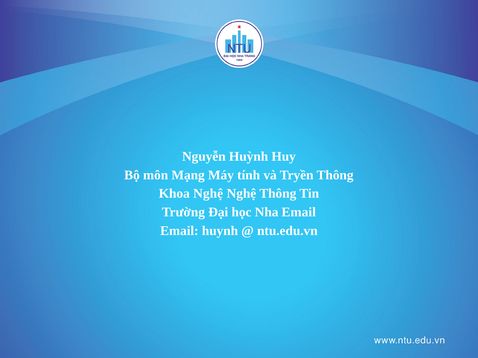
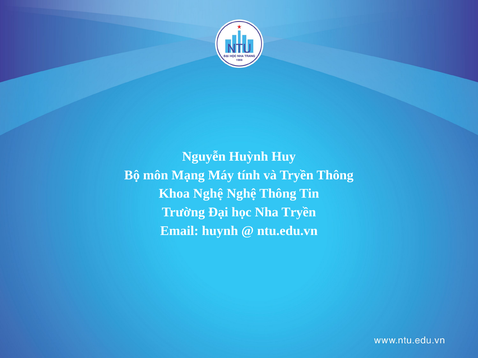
Nha Email: Email -> Tryền
